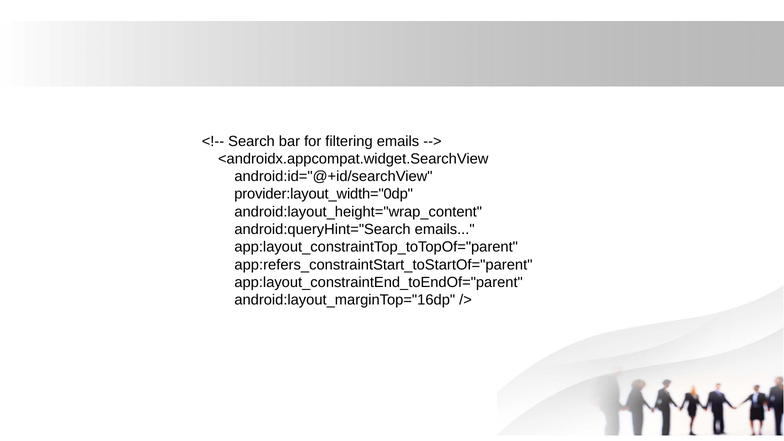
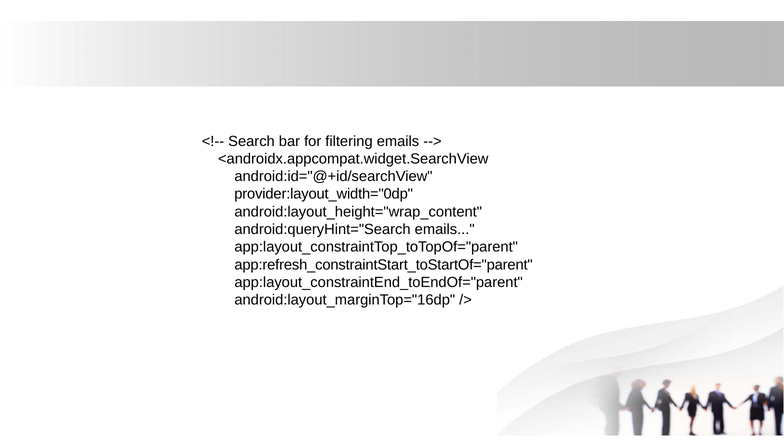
app:refers_constraintStart_toStartOf="parent: app:refers_constraintStart_toStartOf="parent -> app:refresh_constraintStart_toStartOf="parent
